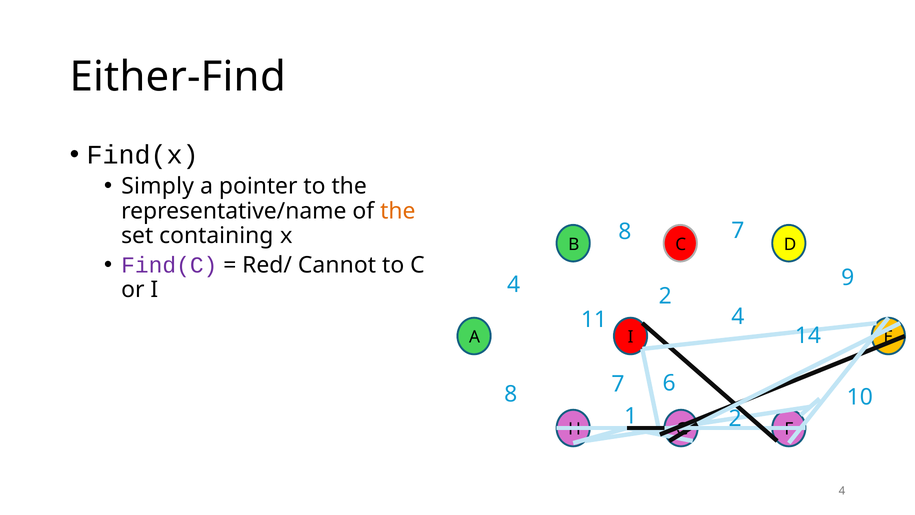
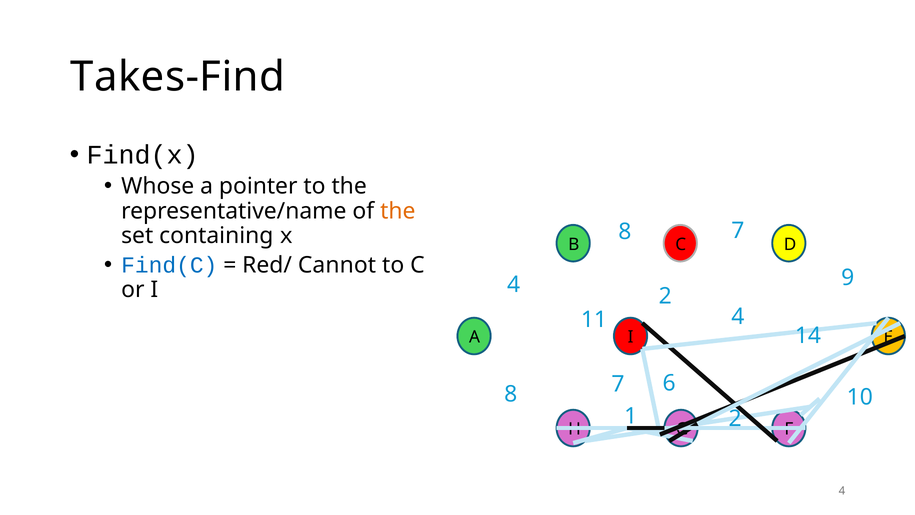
Either-Find: Either-Find -> Takes-Find
Simply: Simply -> Whose
Find(C colour: purple -> blue
